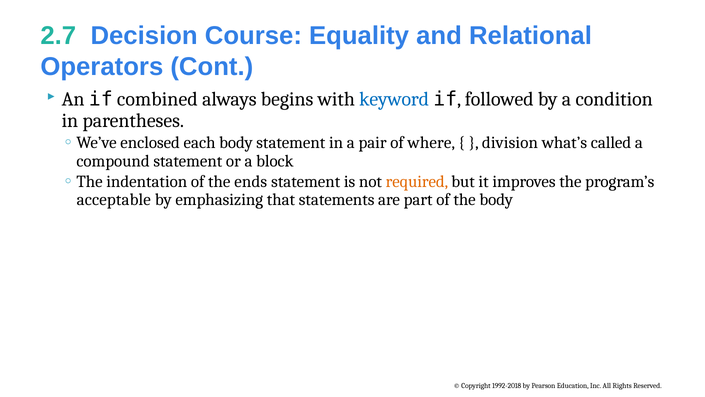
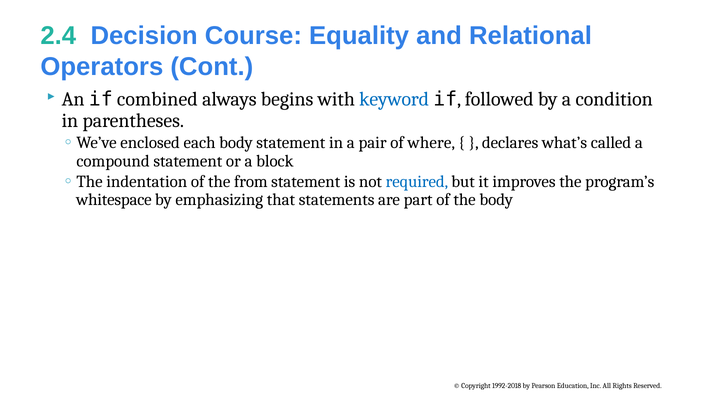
2.7: 2.7 -> 2.4
division: division -> declares
ends: ends -> from
required colour: orange -> blue
acceptable: acceptable -> whitespace
